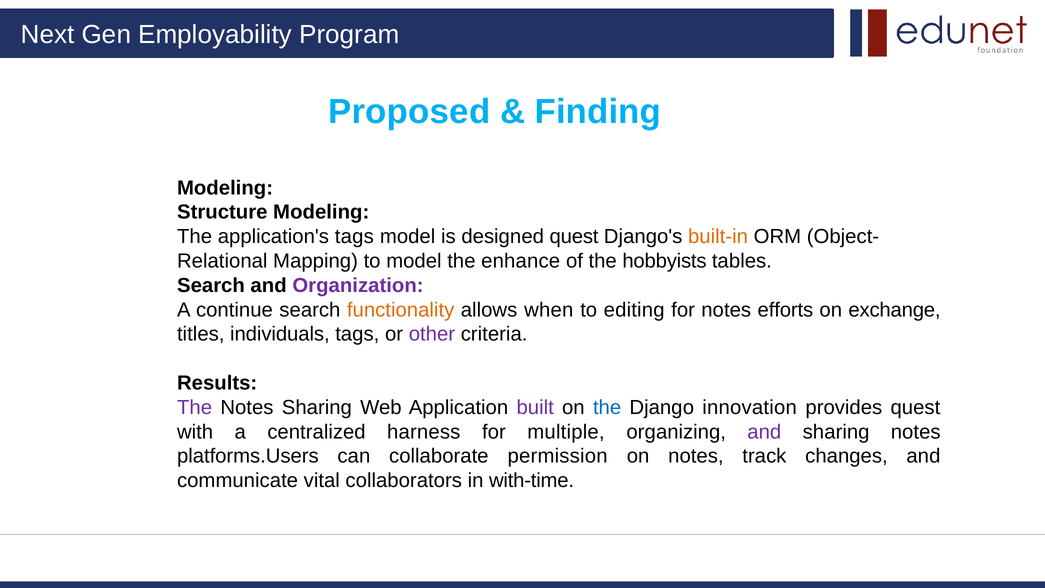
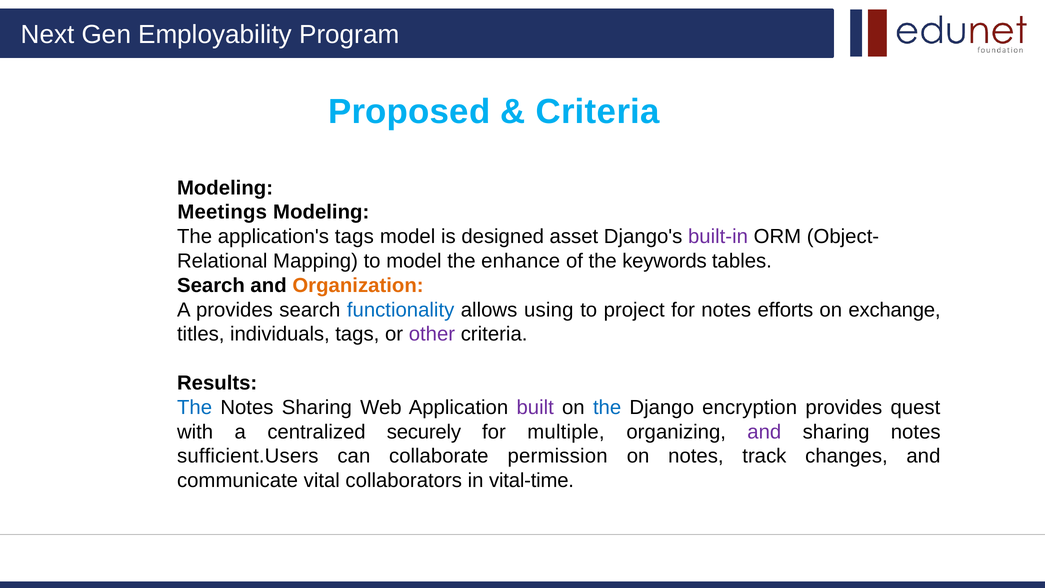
Finding at (598, 112): Finding -> Criteria
Structure: Structure -> Meetings
designed quest: quest -> asset
built-in colour: orange -> purple
hobbyists: hobbyists -> keywords
Organization colour: purple -> orange
A continue: continue -> provides
functionality colour: orange -> blue
when: when -> using
editing: editing -> project
The at (195, 407) colour: purple -> blue
innovation: innovation -> encryption
harness: harness -> securely
platforms.Users: platforms.Users -> sufficient.Users
with-time: with-time -> vital-time
